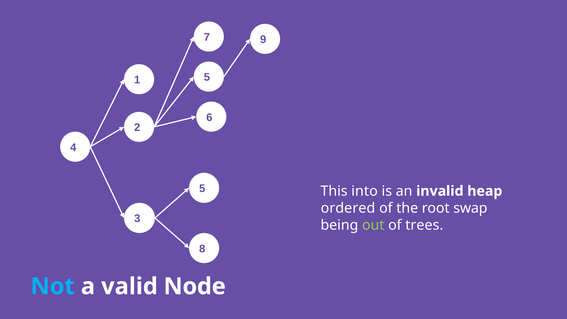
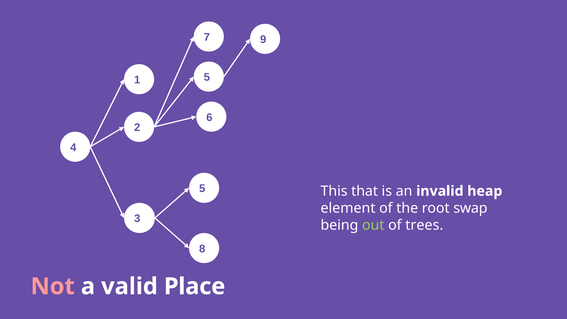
into: into -> that
ordered: ordered -> element
Not colour: light blue -> pink
Node: Node -> Place
